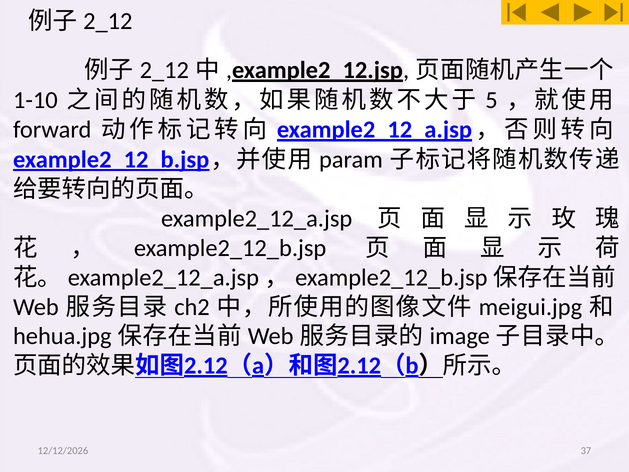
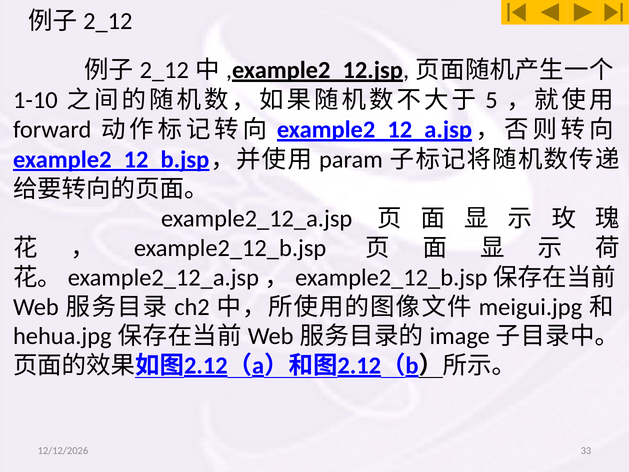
37: 37 -> 33
